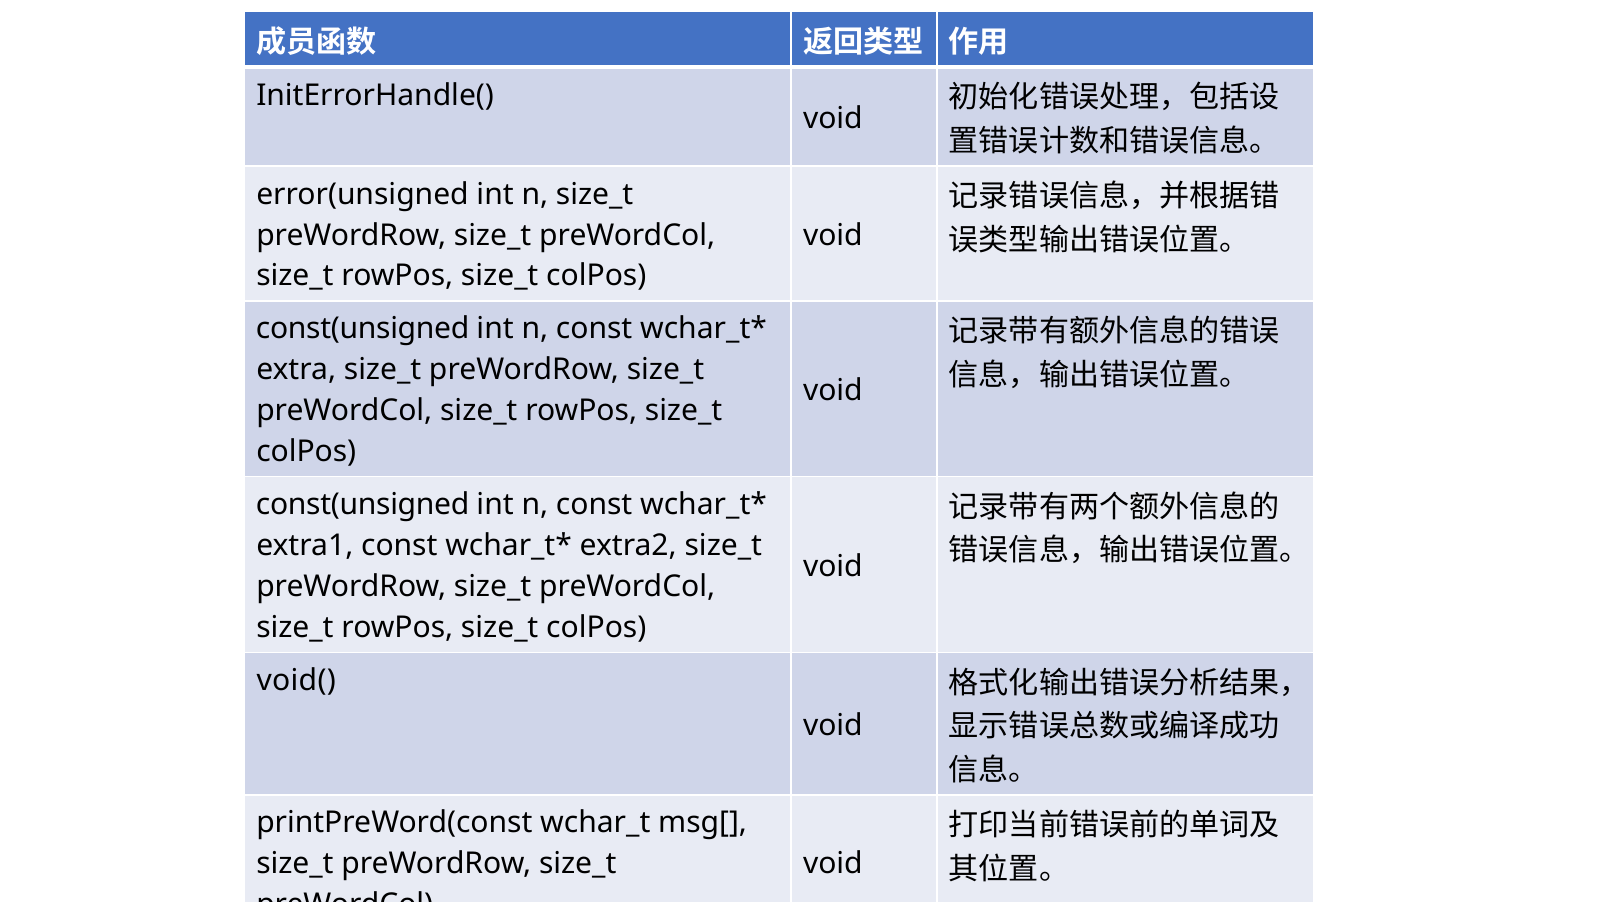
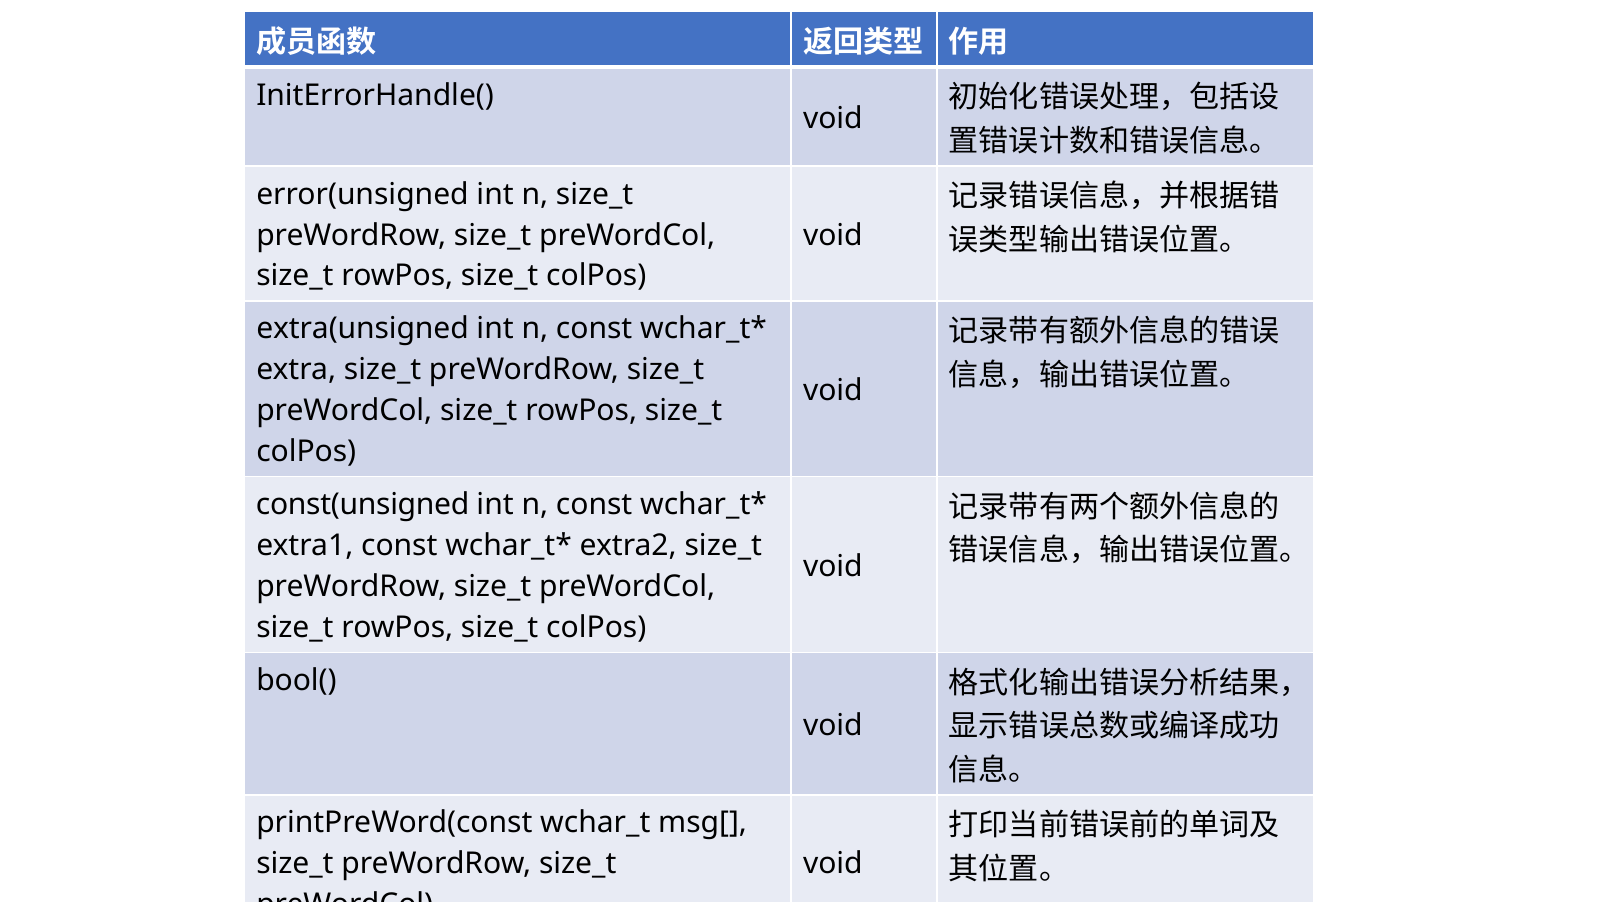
const(unsigned at (363, 329): const(unsigned -> extra(unsigned
void(: void( -> bool(
